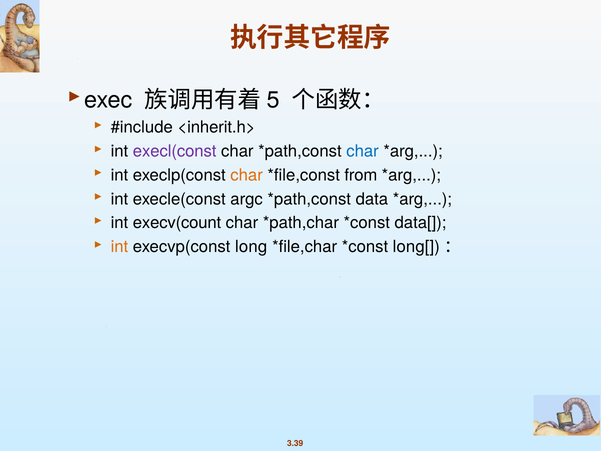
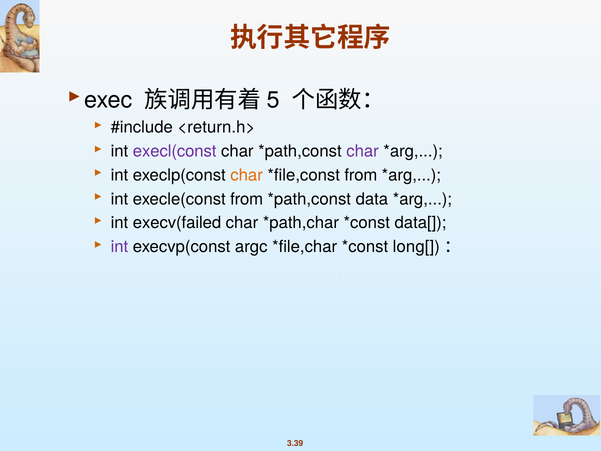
<inherit.h>: <inherit.h> -> <return.h>
char at (363, 151) colour: blue -> purple
execle(const argc: argc -> from
execv(count: execv(count -> execv(failed
int at (119, 247) colour: orange -> purple
long: long -> argc
